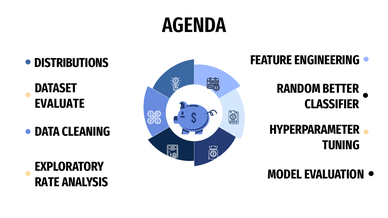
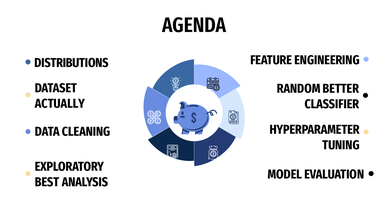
EVALUATE: EVALUATE -> ACTUALLY
RATE: RATE -> BEST
